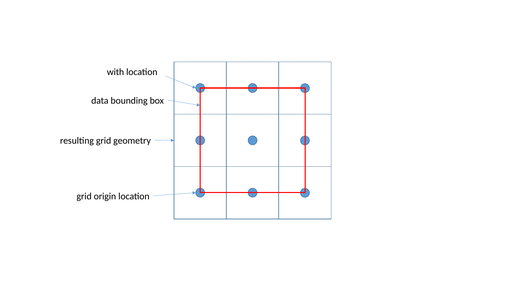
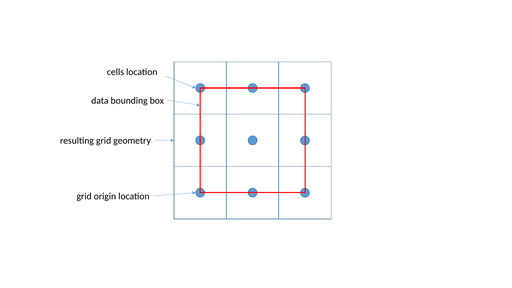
with: with -> cells
